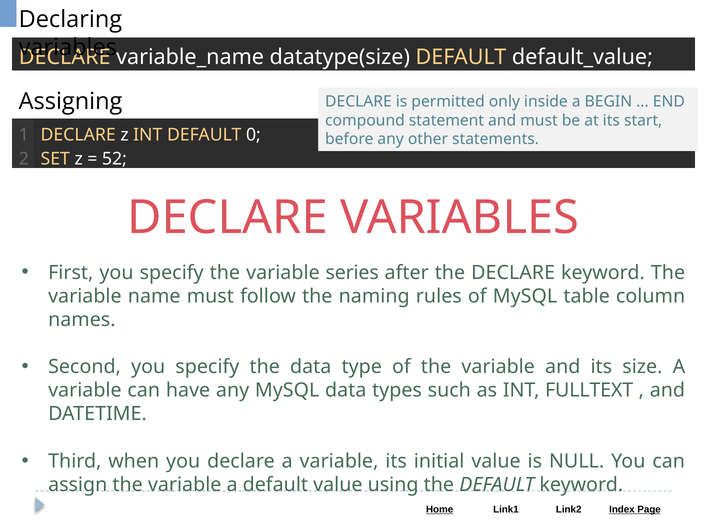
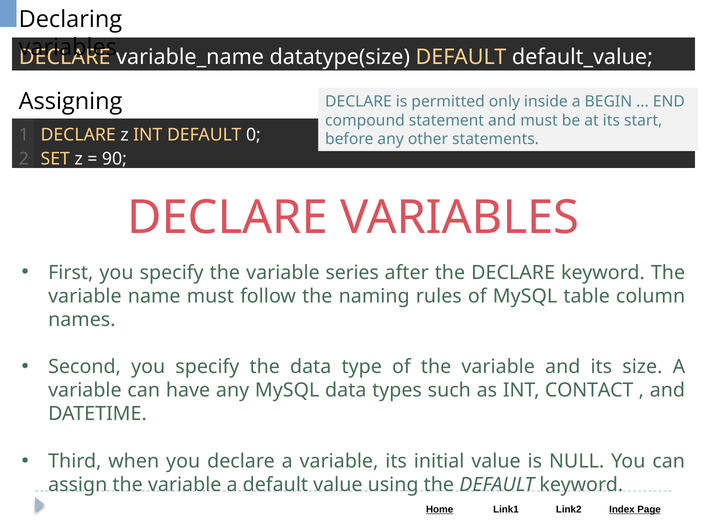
52: 52 -> 90
FULLTEXT: FULLTEXT -> CONTACT
